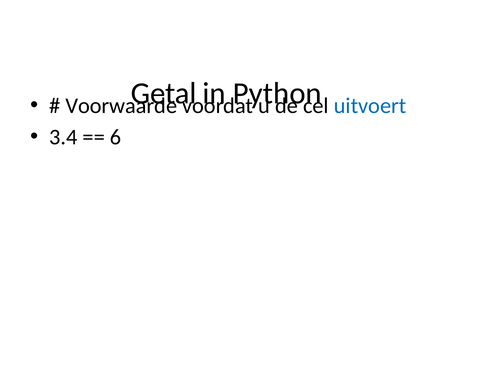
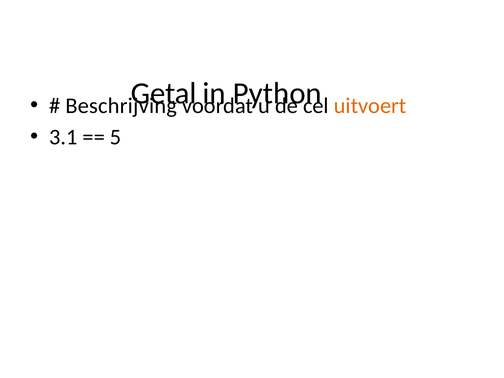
Voorwaarde: Voorwaarde -> Beschrijving
uitvoert colour: blue -> orange
3.4: 3.4 -> 3.1
6: 6 -> 5
